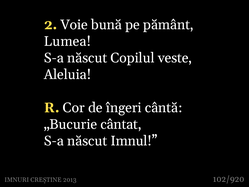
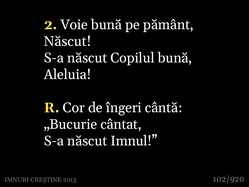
Lumea at (68, 41): Lumea -> Născut
Copilul veste: veste -> bună
